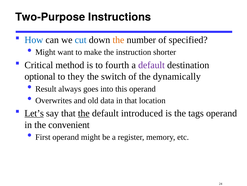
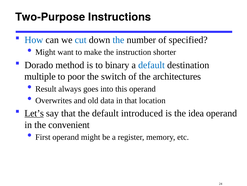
the at (118, 40) colour: orange -> blue
Critical: Critical -> Dorado
fourth: fourth -> binary
default at (152, 65) colour: purple -> blue
optional: optional -> multiple
they: they -> poor
dynamically: dynamically -> architectures
the at (84, 113) underline: present -> none
tags: tags -> idea
